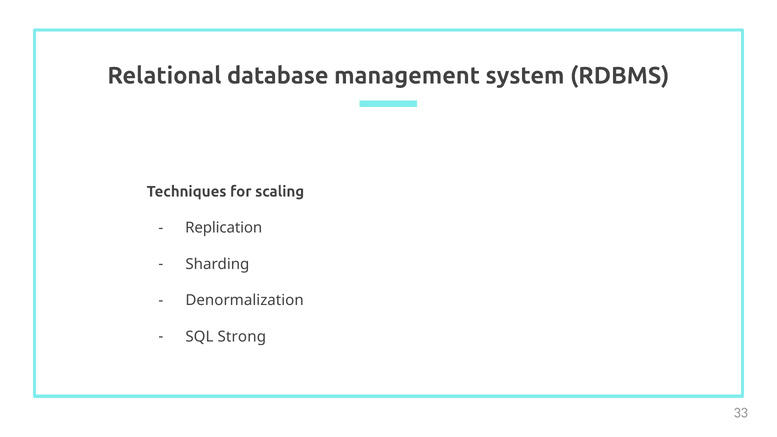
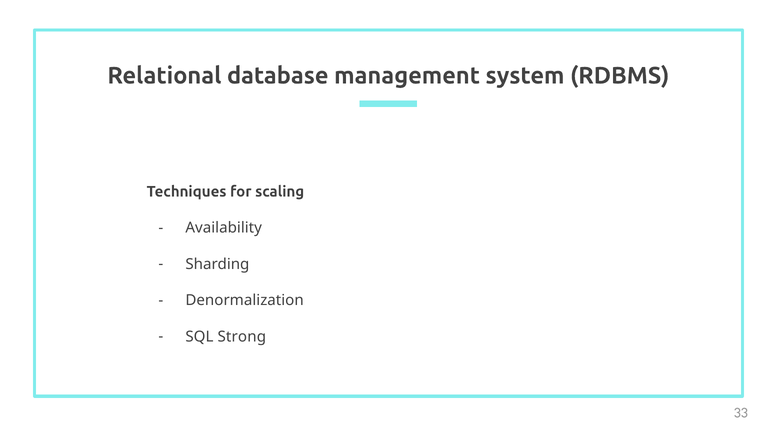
Replication: Replication -> Availability
